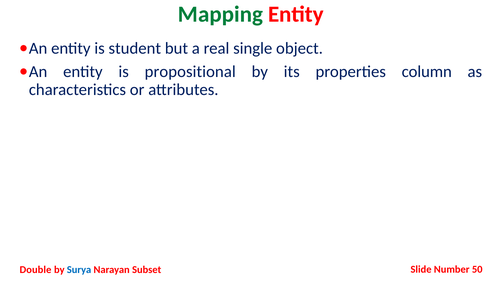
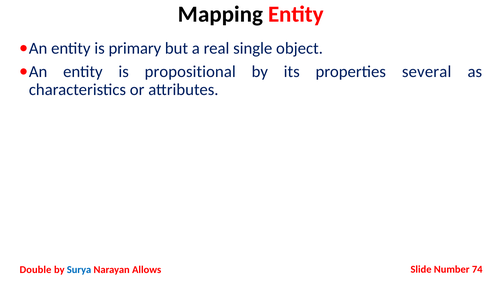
Mapping colour: green -> black
student: student -> primary
column: column -> several
Subset: Subset -> Allows
50: 50 -> 74
